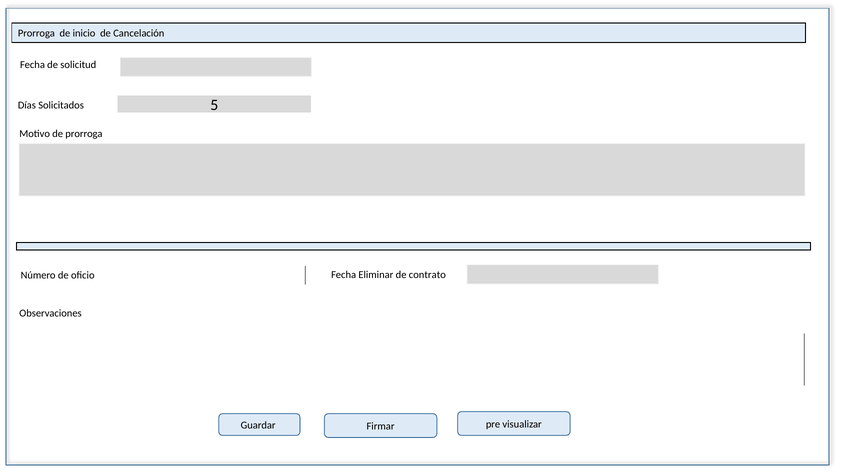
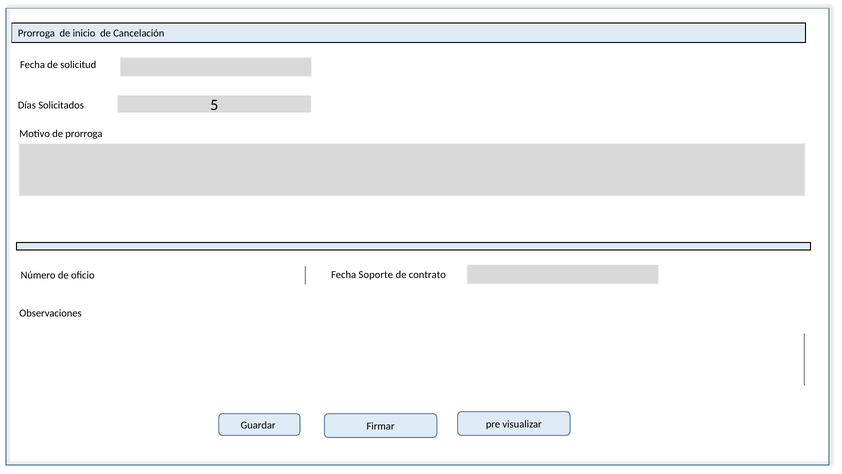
Eliminar: Eliminar -> Soporte
